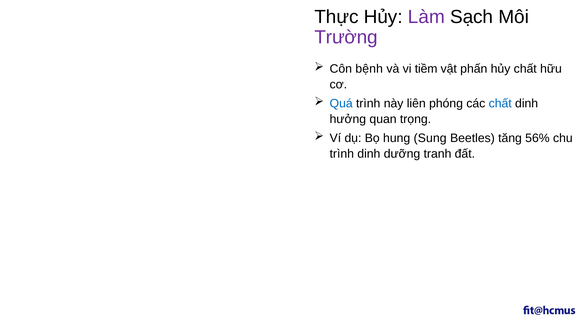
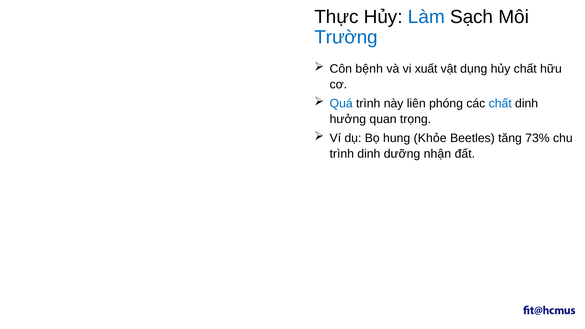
Làm colour: purple -> blue
Trường colour: purple -> blue
tiềm: tiềm -> xuất
phấn: phấn -> dụng
Sung: Sung -> Khỏe
56%: 56% -> 73%
tranh: tranh -> nhận
